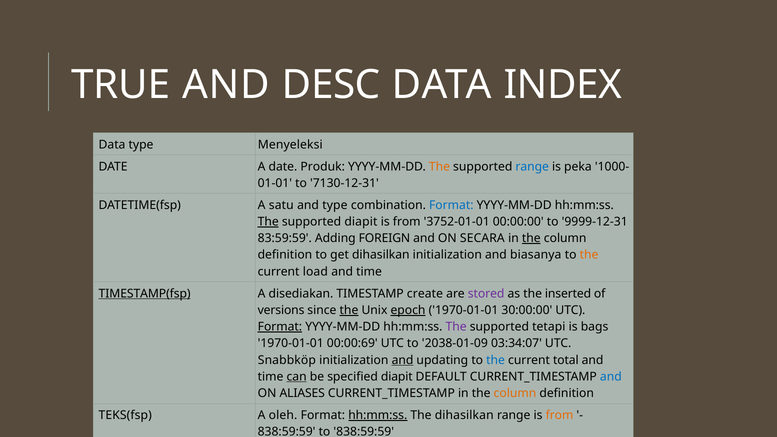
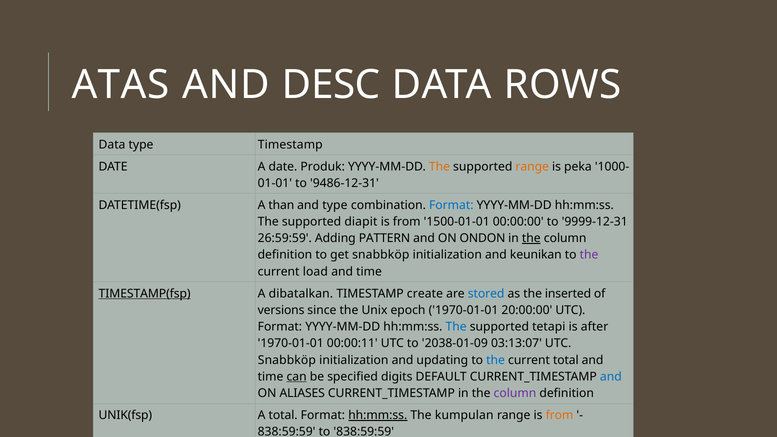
TRUE: TRUE -> ATAS
INDEX: INDEX -> ROWS
type Menyeleksi: Menyeleksi -> Timestamp
range at (532, 167) colour: blue -> orange
7130-12-31: 7130-12-31 -> 9486-12-31
satu: satu -> than
The at (268, 222) underline: present -> none
3752-01-01: 3752-01-01 -> 1500-01-01
83:59:59: 83:59:59 -> 26:59:59
FOREIGN: FOREIGN -> PATTERN
SECARA: SECARA -> ONDON
get dihasilkan: dihasilkan -> snabbköp
biasanya: biasanya -> keunikan
the at (589, 255) colour: orange -> purple
disediakan: disediakan -> dibatalkan
stored colour: purple -> blue
the at (349, 310) underline: present -> none
epoch underline: present -> none
30:00:00: 30:00:00 -> 20:00:00
Format at (280, 327) underline: present -> none
The at (456, 327) colour: purple -> blue
bags: bags -> after
00:00:69: 00:00:69 -> 00:00:11
03:34:07: 03:34:07 -> 03:13:07
and at (402, 360) underline: present -> none
specified diapit: diapit -> digits
column at (515, 393) colour: orange -> purple
TEKS(fsp: TEKS(fsp -> UNIK(fsp
A oleh: oleh -> total
The dihasilkan: dihasilkan -> kumpulan
